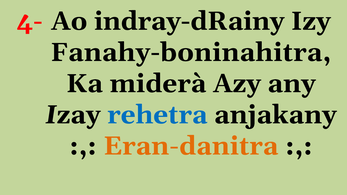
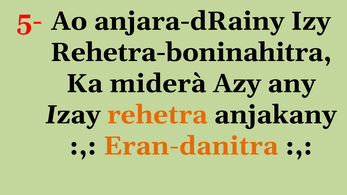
4-: 4- -> 5-
indray-dRainy: indray-dRainy -> anjara-dRainy
Fanahy-boninahitra: Fanahy-boninahitra -> Rehetra-boninahitra
rehetra colour: blue -> orange
